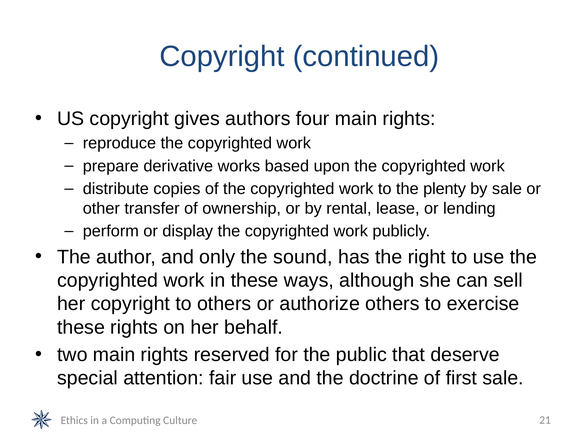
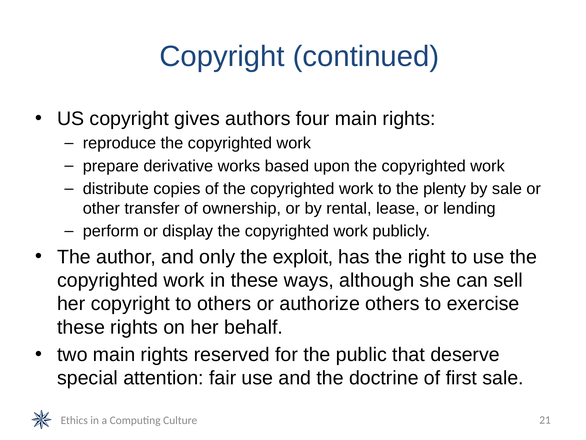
sound: sound -> exploit
